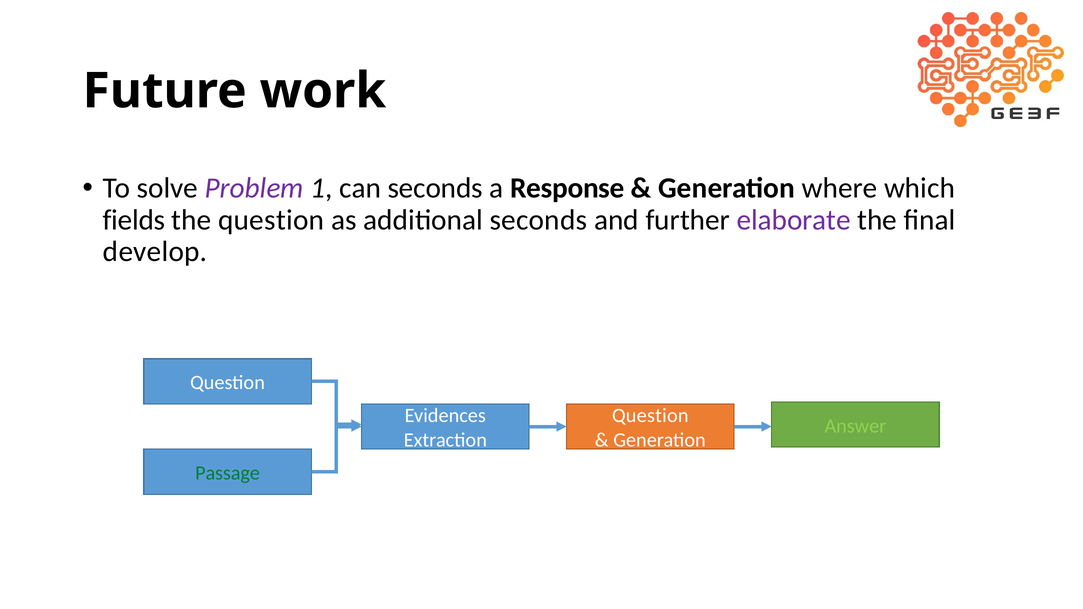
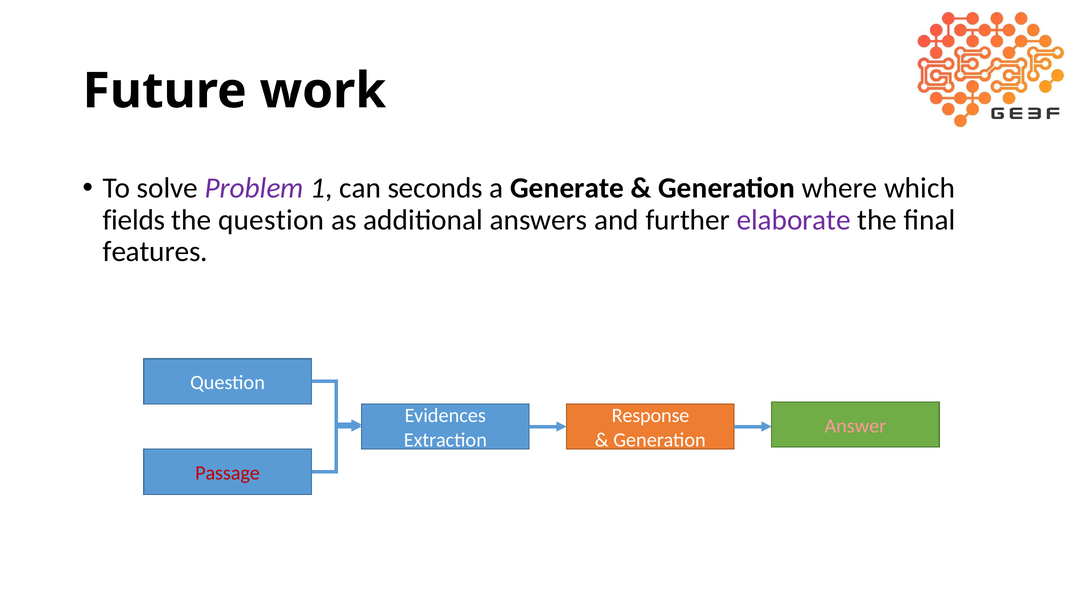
Response: Response -> Generate
additional seconds: seconds -> answers
develop: develop -> features
Question at (650, 416): Question -> Response
Answer colour: light green -> pink
Passage colour: green -> red
